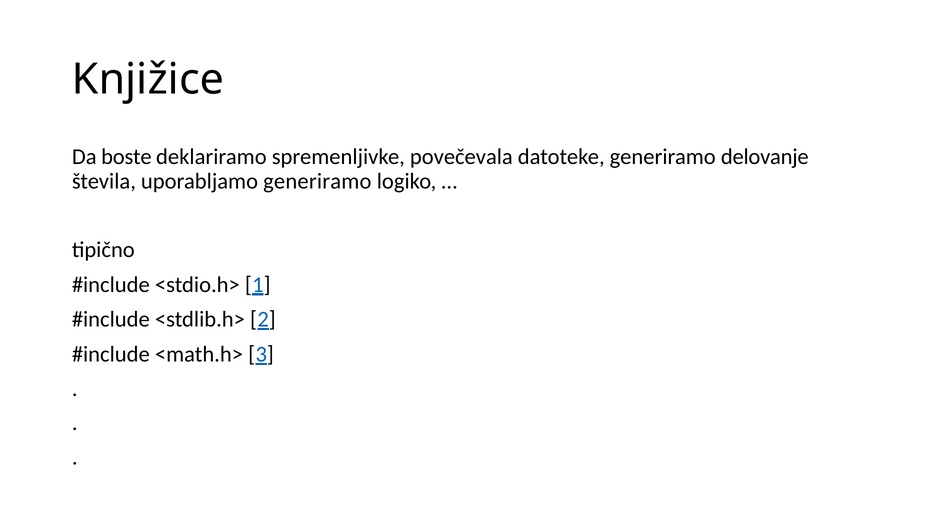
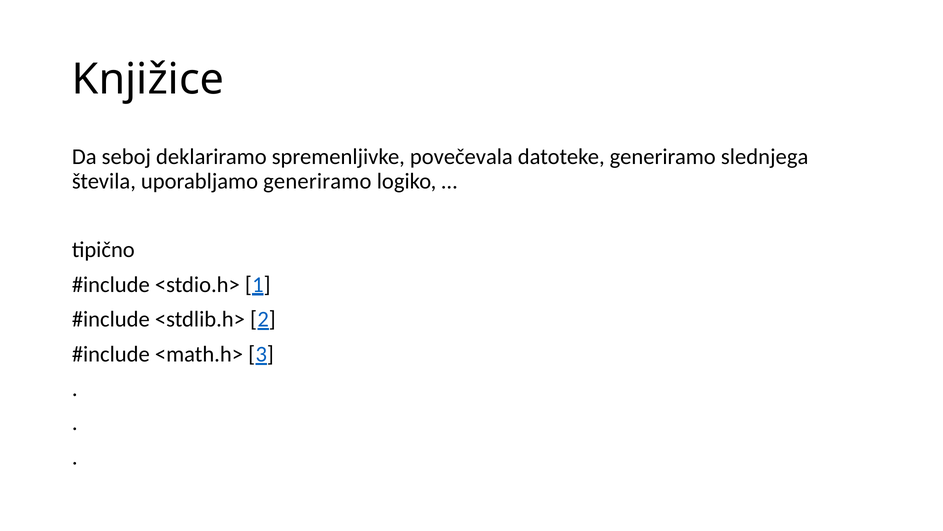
boste: boste -> seboj
delovanje: delovanje -> slednjega
